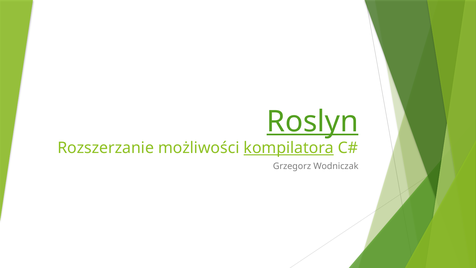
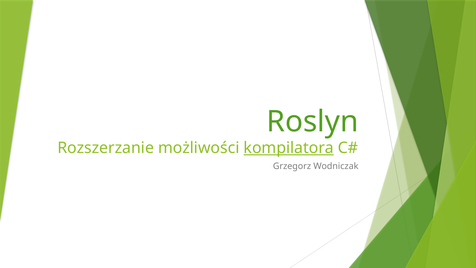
Roslyn underline: present -> none
